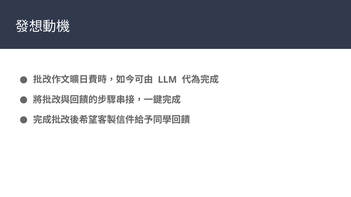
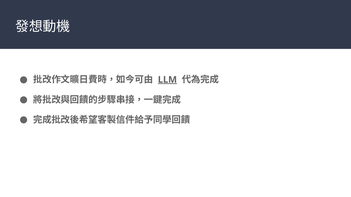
LLM underline: none -> present
